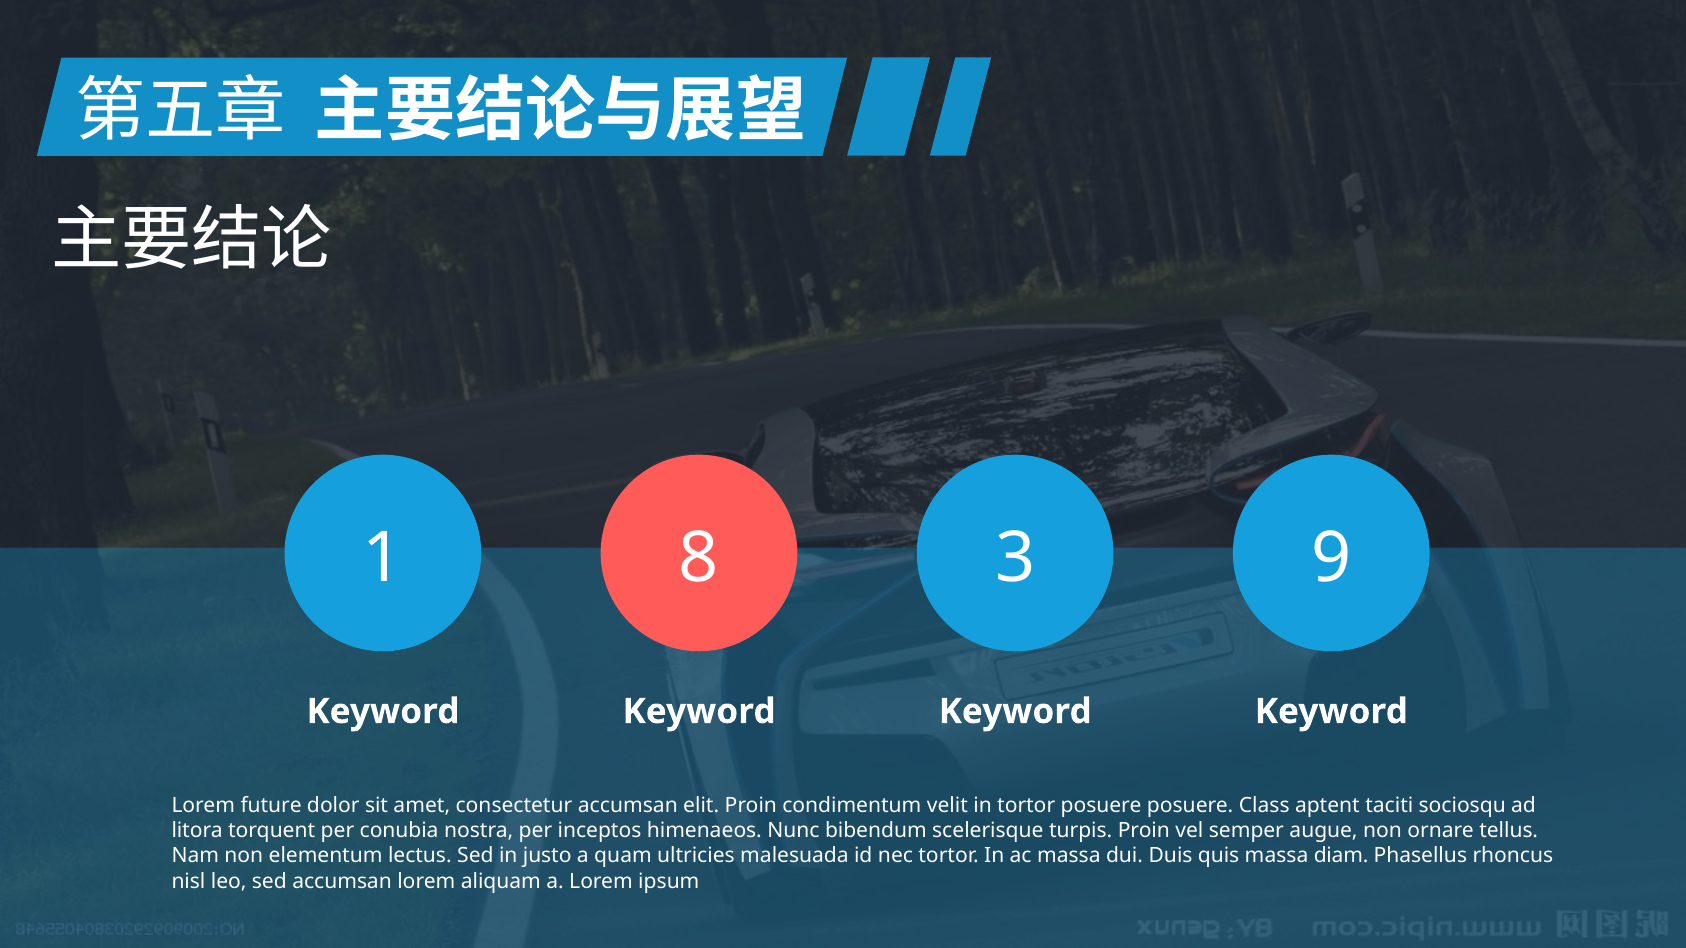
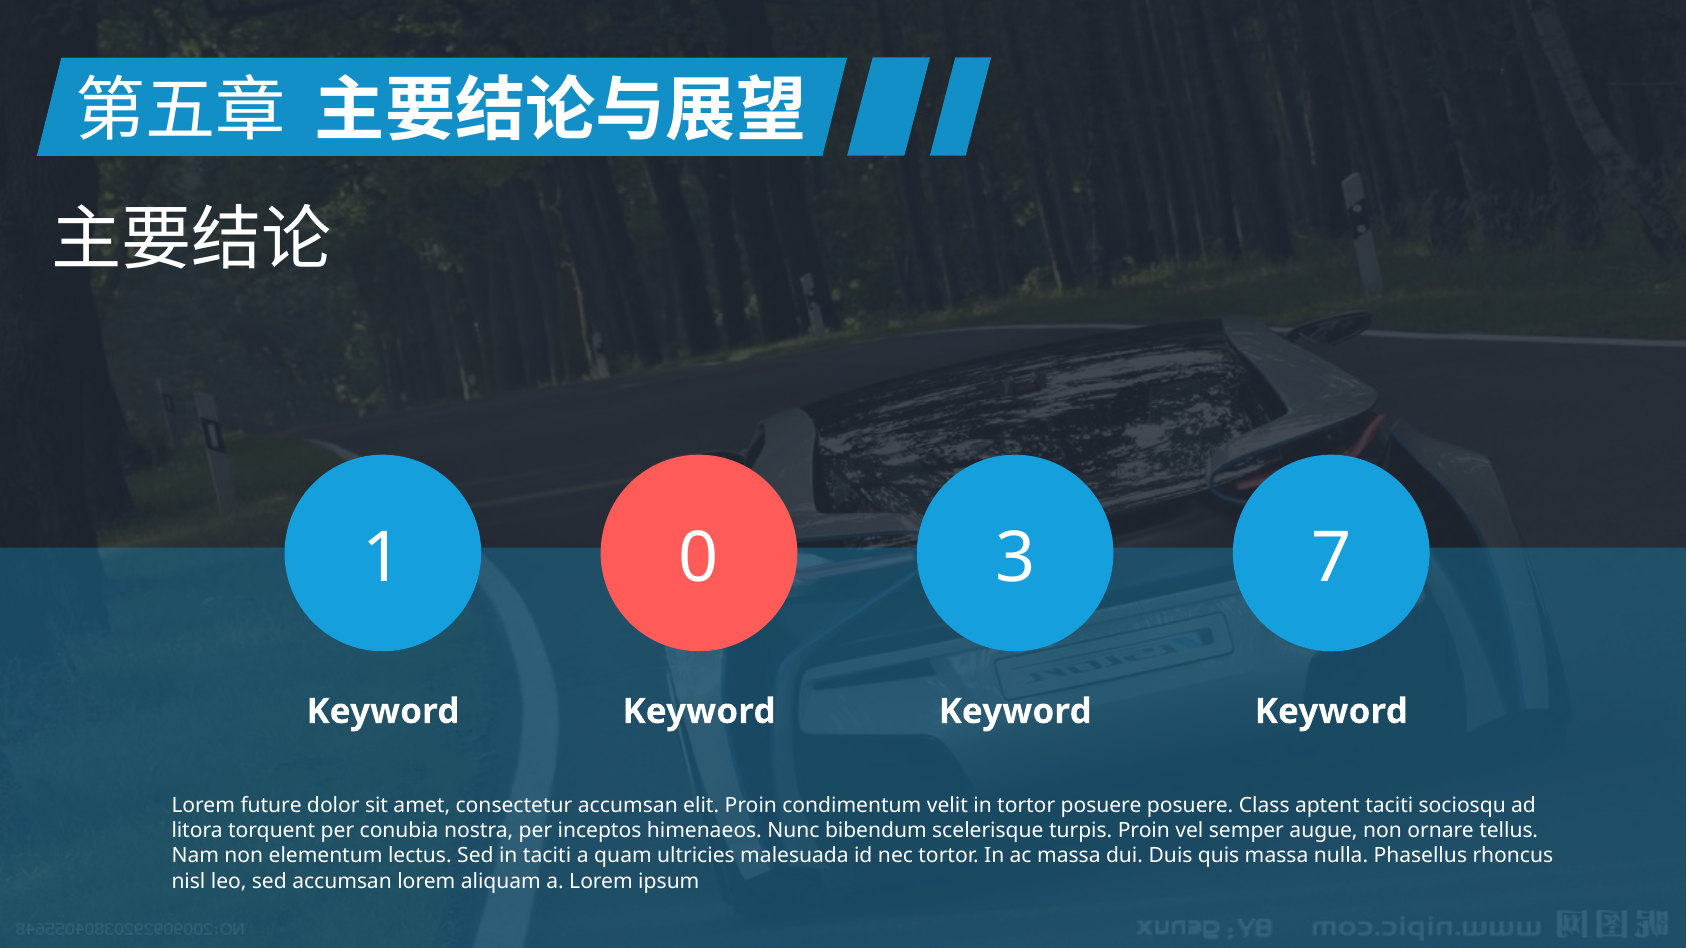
8: 8 -> 0
9: 9 -> 7
in justo: justo -> taciti
diam: diam -> nulla
